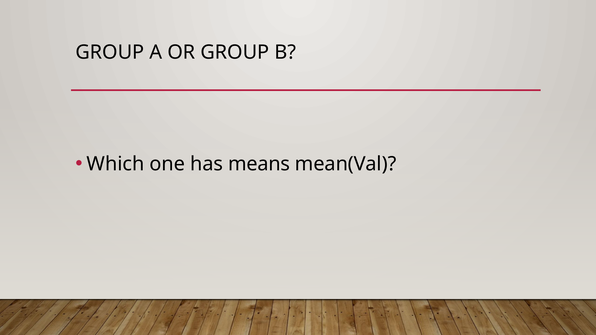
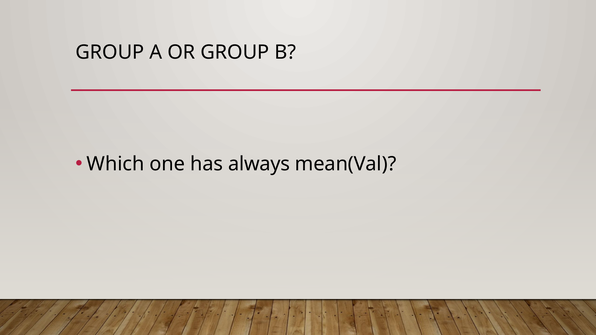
means: means -> always
